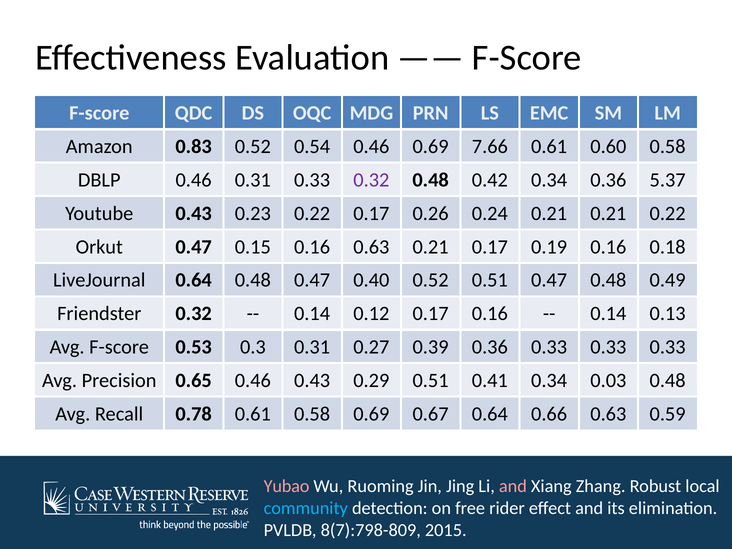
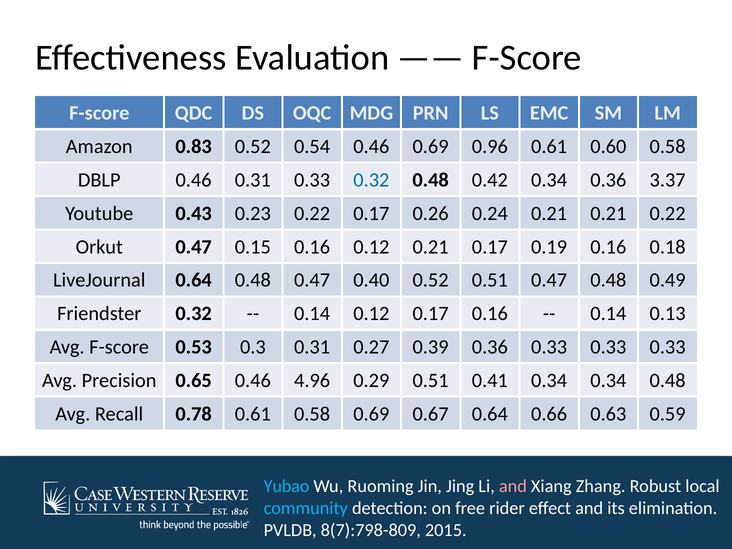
7.66: 7.66 -> 0.96
0.32 at (371, 180) colour: purple -> blue
5.37: 5.37 -> 3.37
0.16 0.63: 0.63 -> 0.12
0.46 0.43: 0.43 -> 4.96
0.34 0.03: 0.03 -> 0.34
Yubao colour: pink -> light blue
